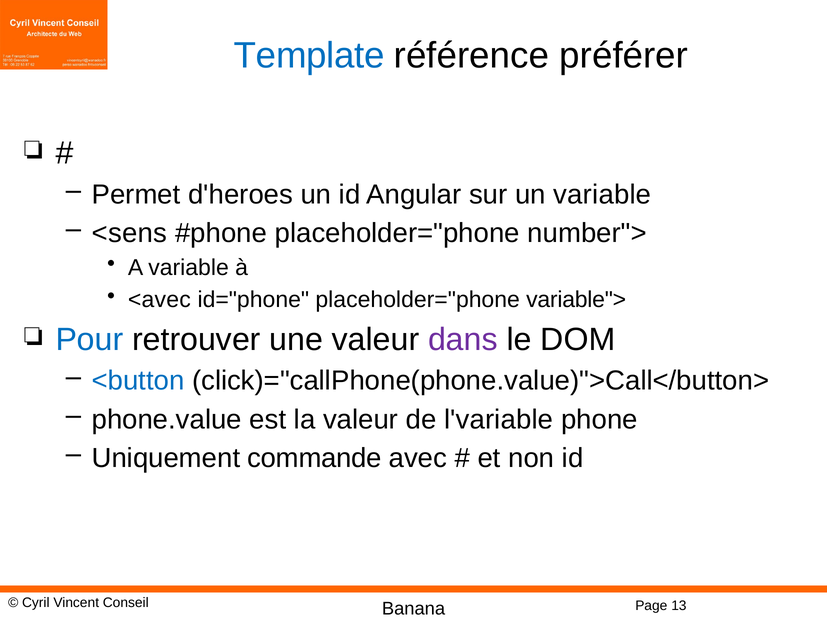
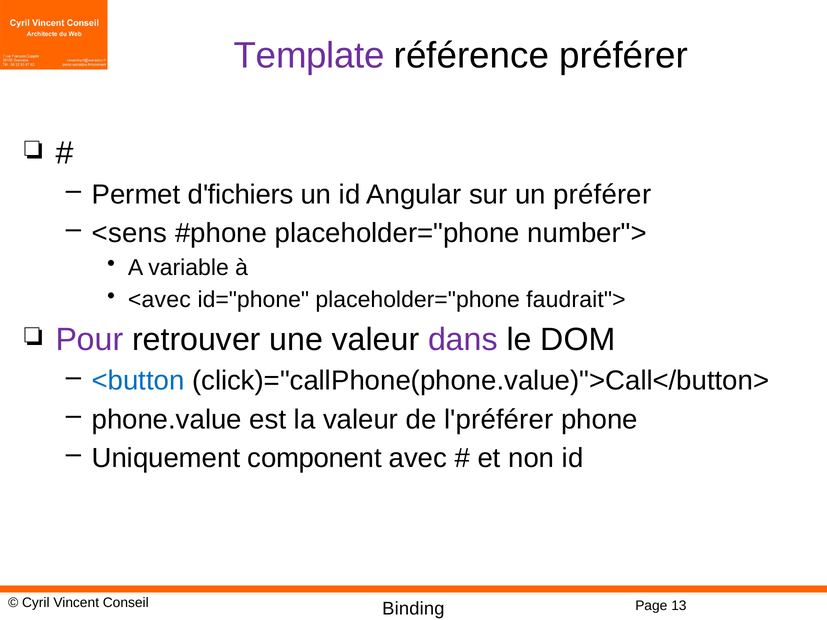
Template colour: blue -> purple
d'heroes: d'heroes -> d'fichiers
un variable: variable -> préférer
variable">: variable"> -> faudrait">
Pour colour: blue -> purple
l'variable: l'variable -> l'préférer
commande: commande -> component
Banana: Banana -> Binding
